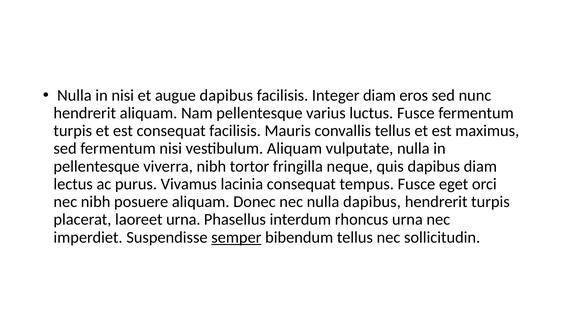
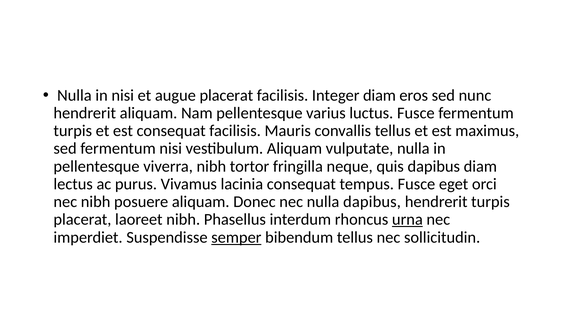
augue dapibus: dapibus -> placerat
laoreet urna: urna -> nibh
urna at (407, 219) underline: none -> present
